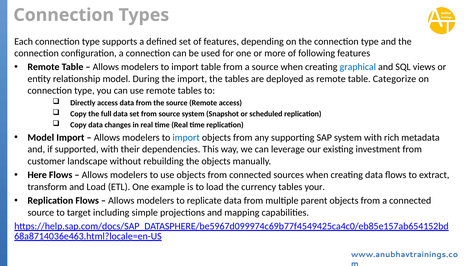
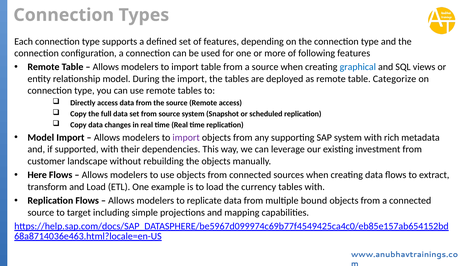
import at (186, 137) colour: blue -> purple
tables your: your -> with
parent: parent -> bound
